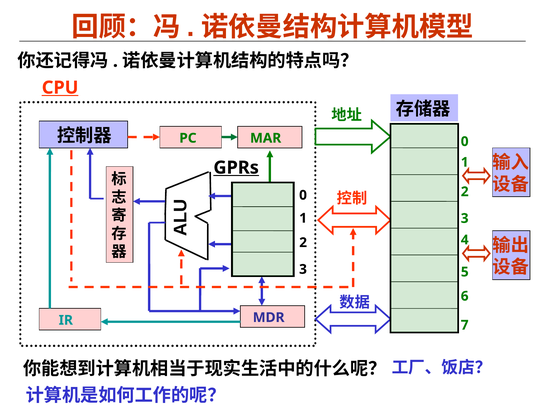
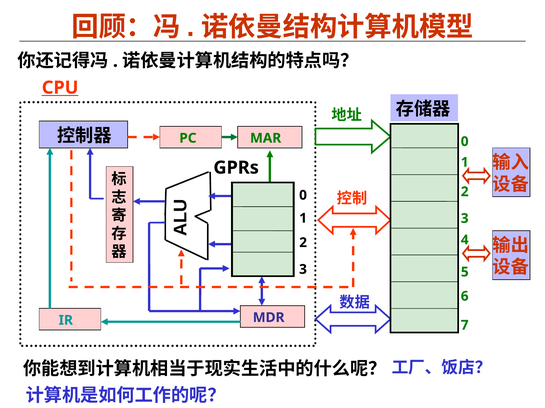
GPRs underline: present -> none
